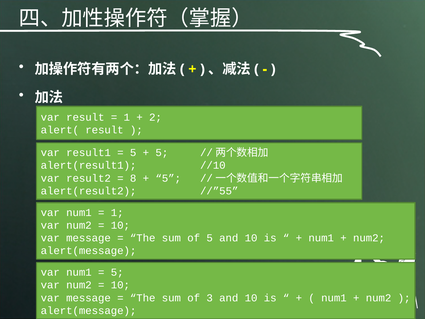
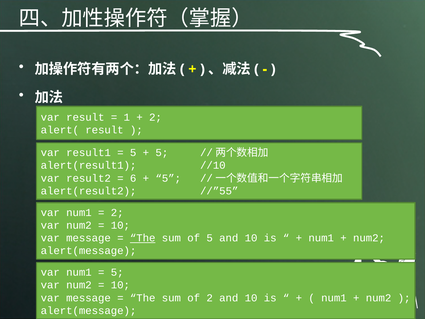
8: 8 -> 6
1 at (117, 212): 1 -> 2
The at (143, 238) underline: none -> present
of 3: 3 -> 2
